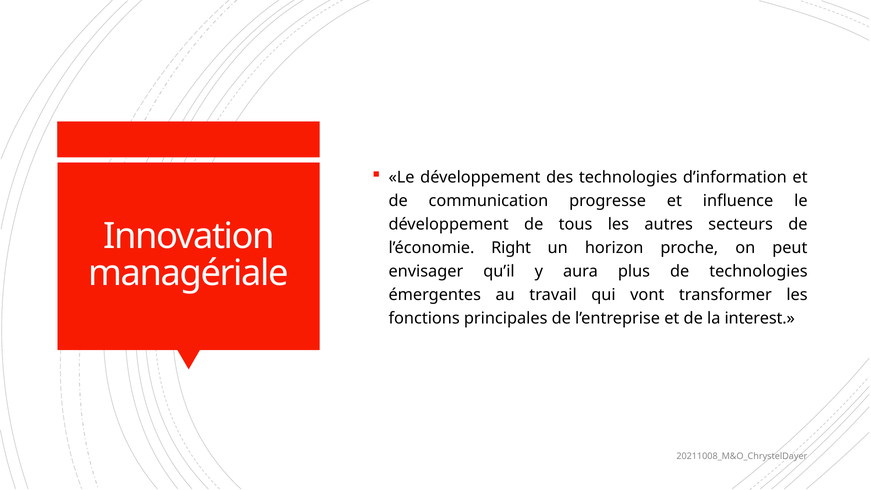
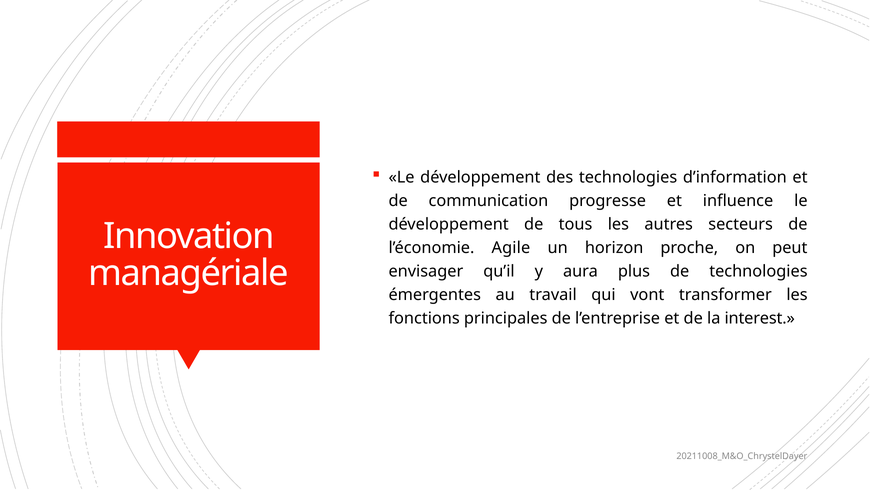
Right: Right -> Agile
